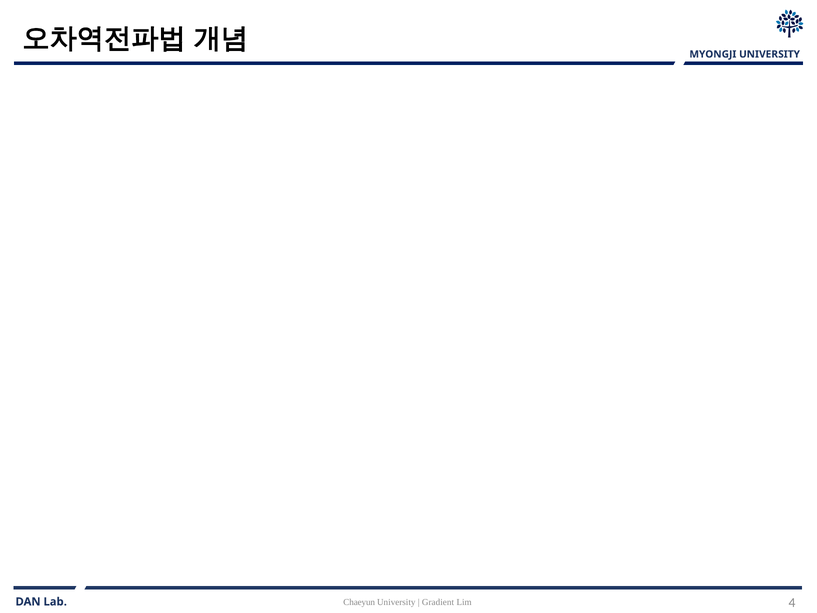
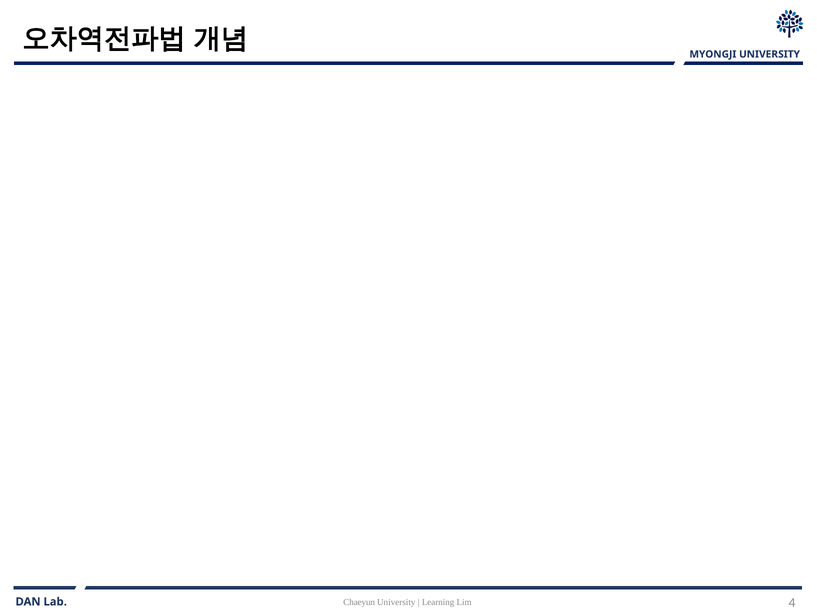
Gradient: Gradient -> Learning
